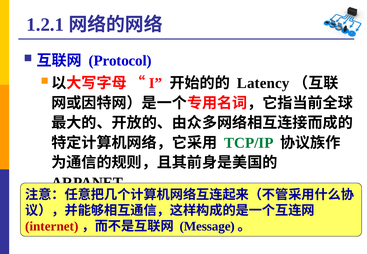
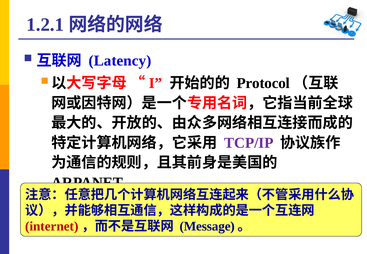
Protocol: Protocol -> Latency
Latency: Latency -> Protocol
TCP/IP colour: green -> purple
